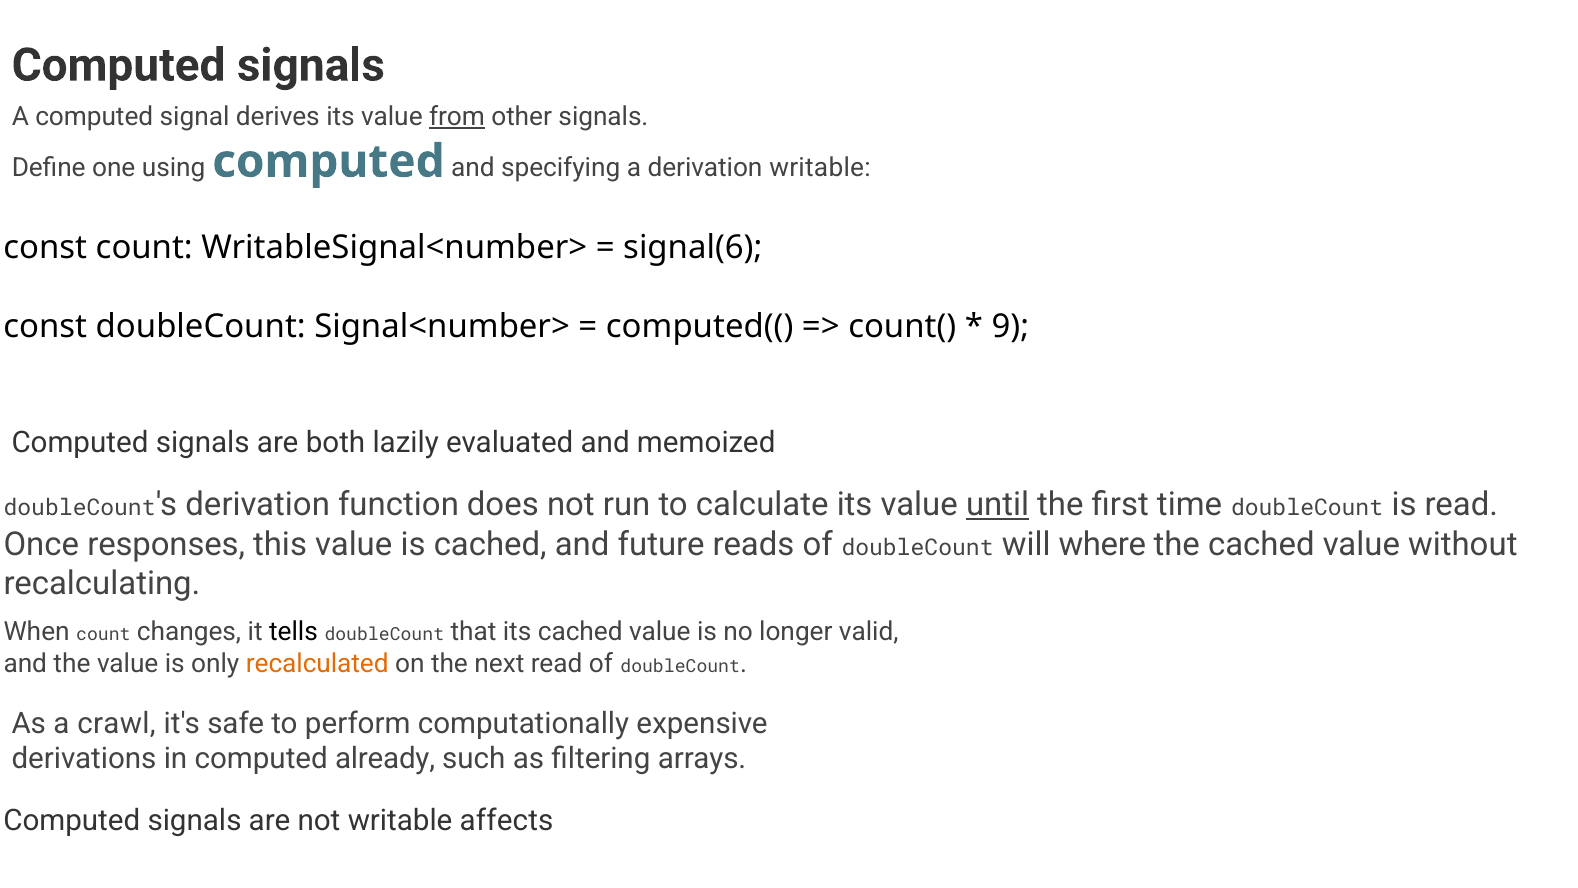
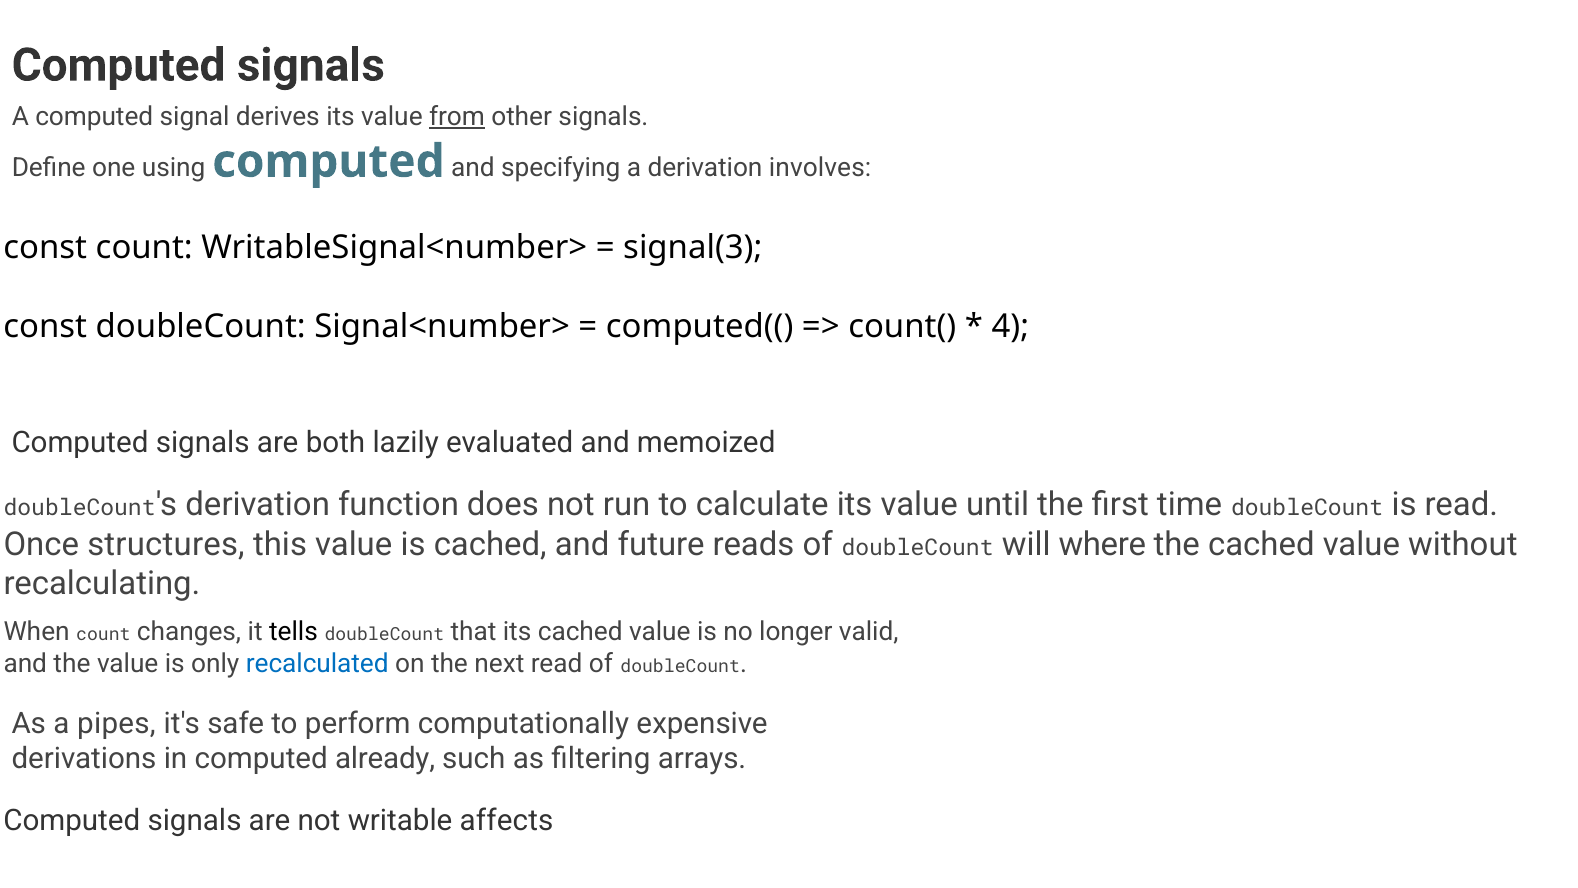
derivation writable: writable -> involves
signal(6: signal(6 -> signal(3
9: 9 -> 4
until underline: present -> none
responses: responses -> structures
recalculated colour: orange -> blue
crawl: crawl -> pipes
